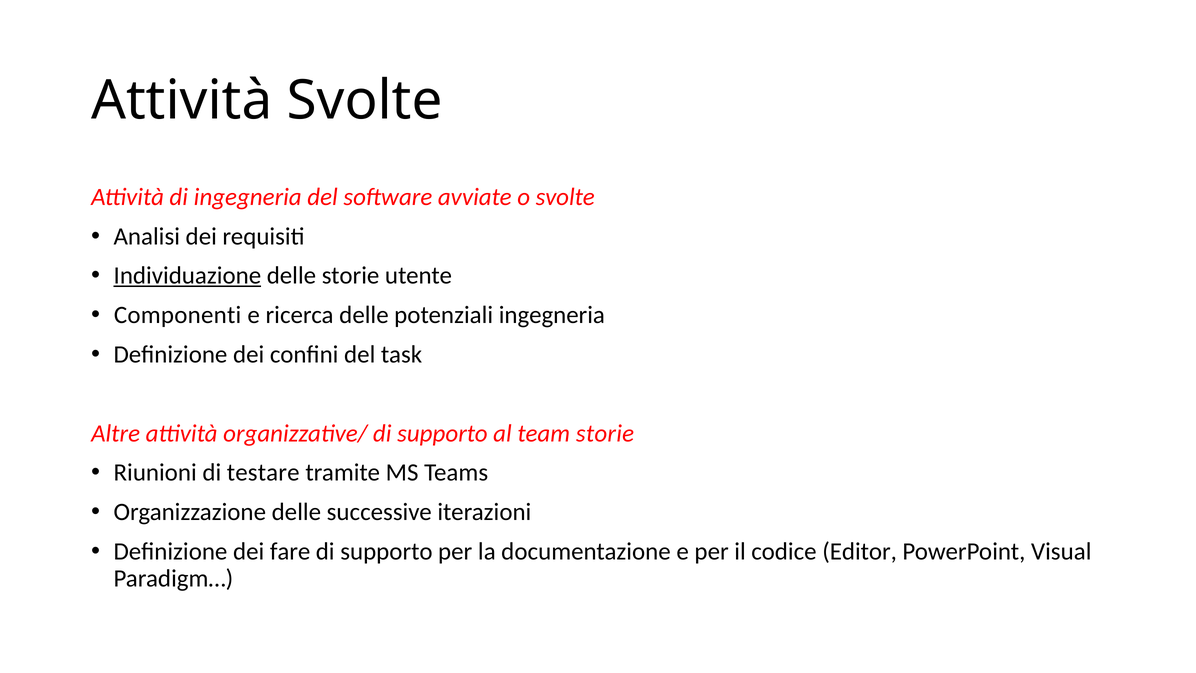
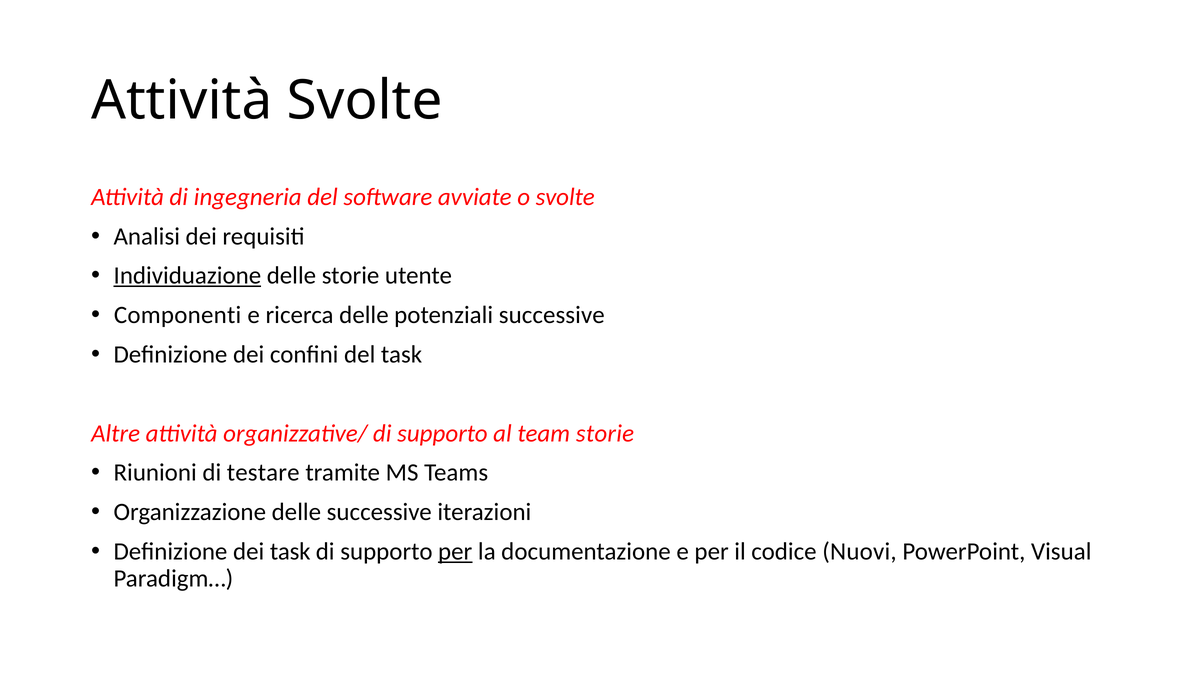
potenziali ingegneria: ingegneria -> successive
dei fare: fare -> task
per at (455, 551) underline: none -> present
Editor: Editor -> Nuovi
